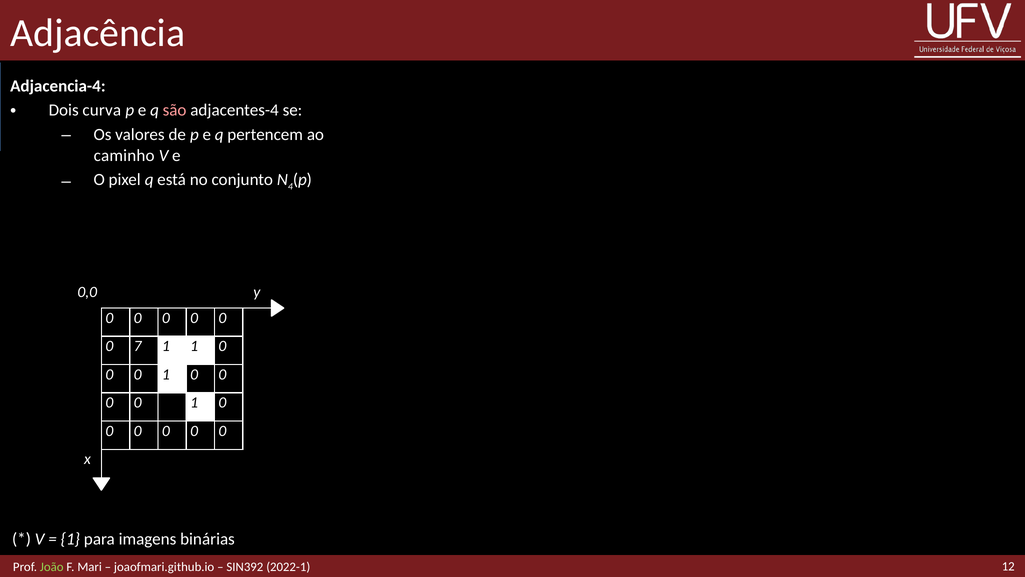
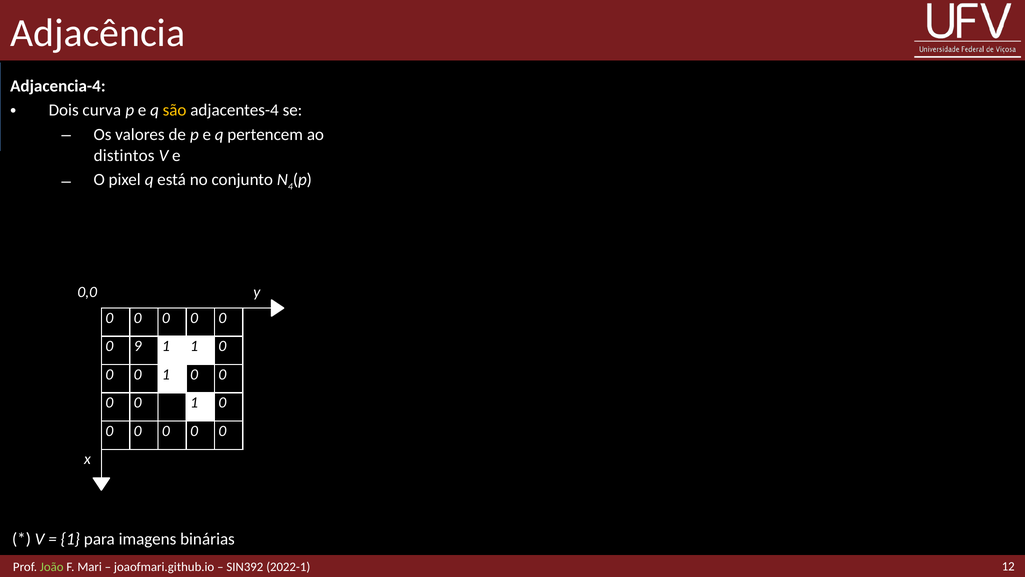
são colour: pink -> yellow
caminho: caminho -> distintos
7: 7 -> 9
